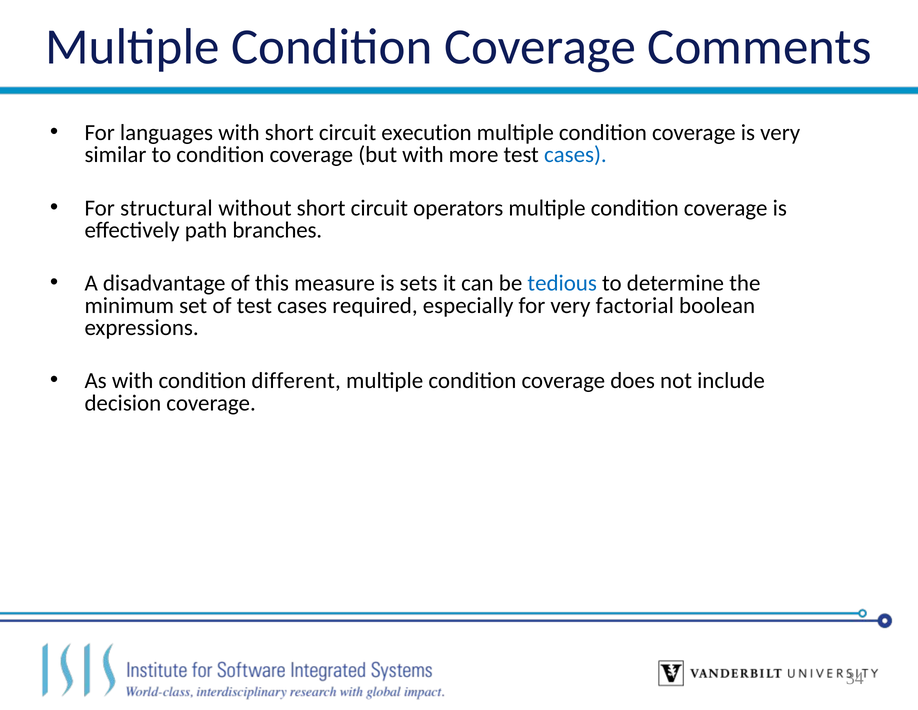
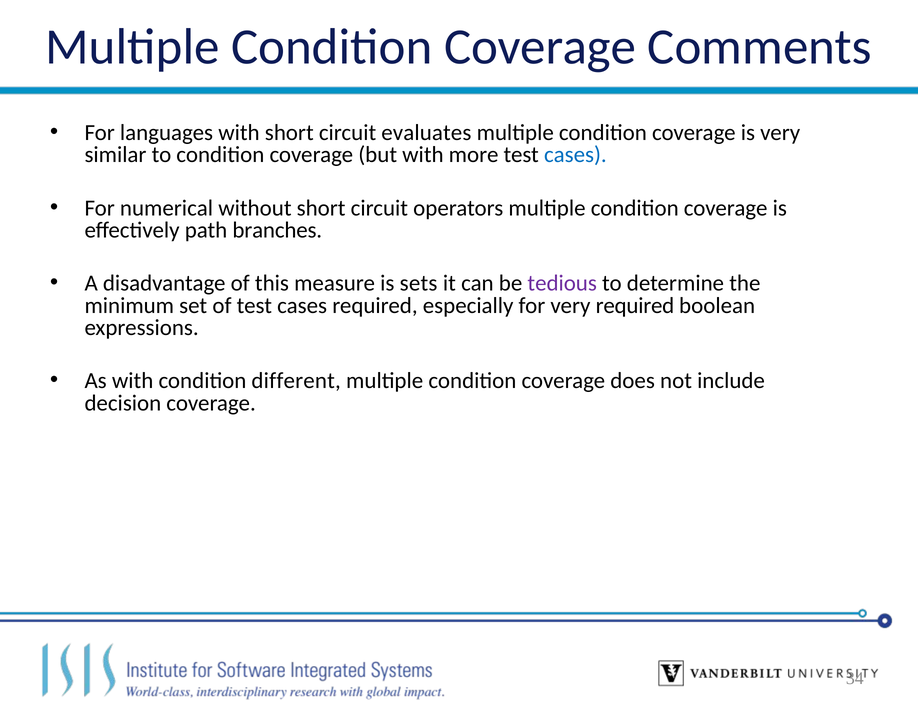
execution: execution -> evaluates
structural: structural -> numerical
tedious colour: blue -> purple
very factorial: factorial -> required
